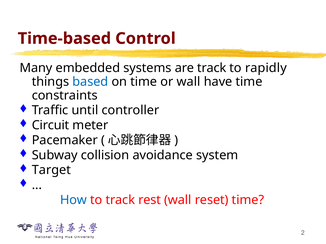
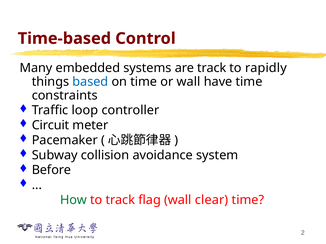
until: until -> loop
Target: Target -> Before
How colour: blue -> green
rest: rest -> flag
reset: reset -> clear
